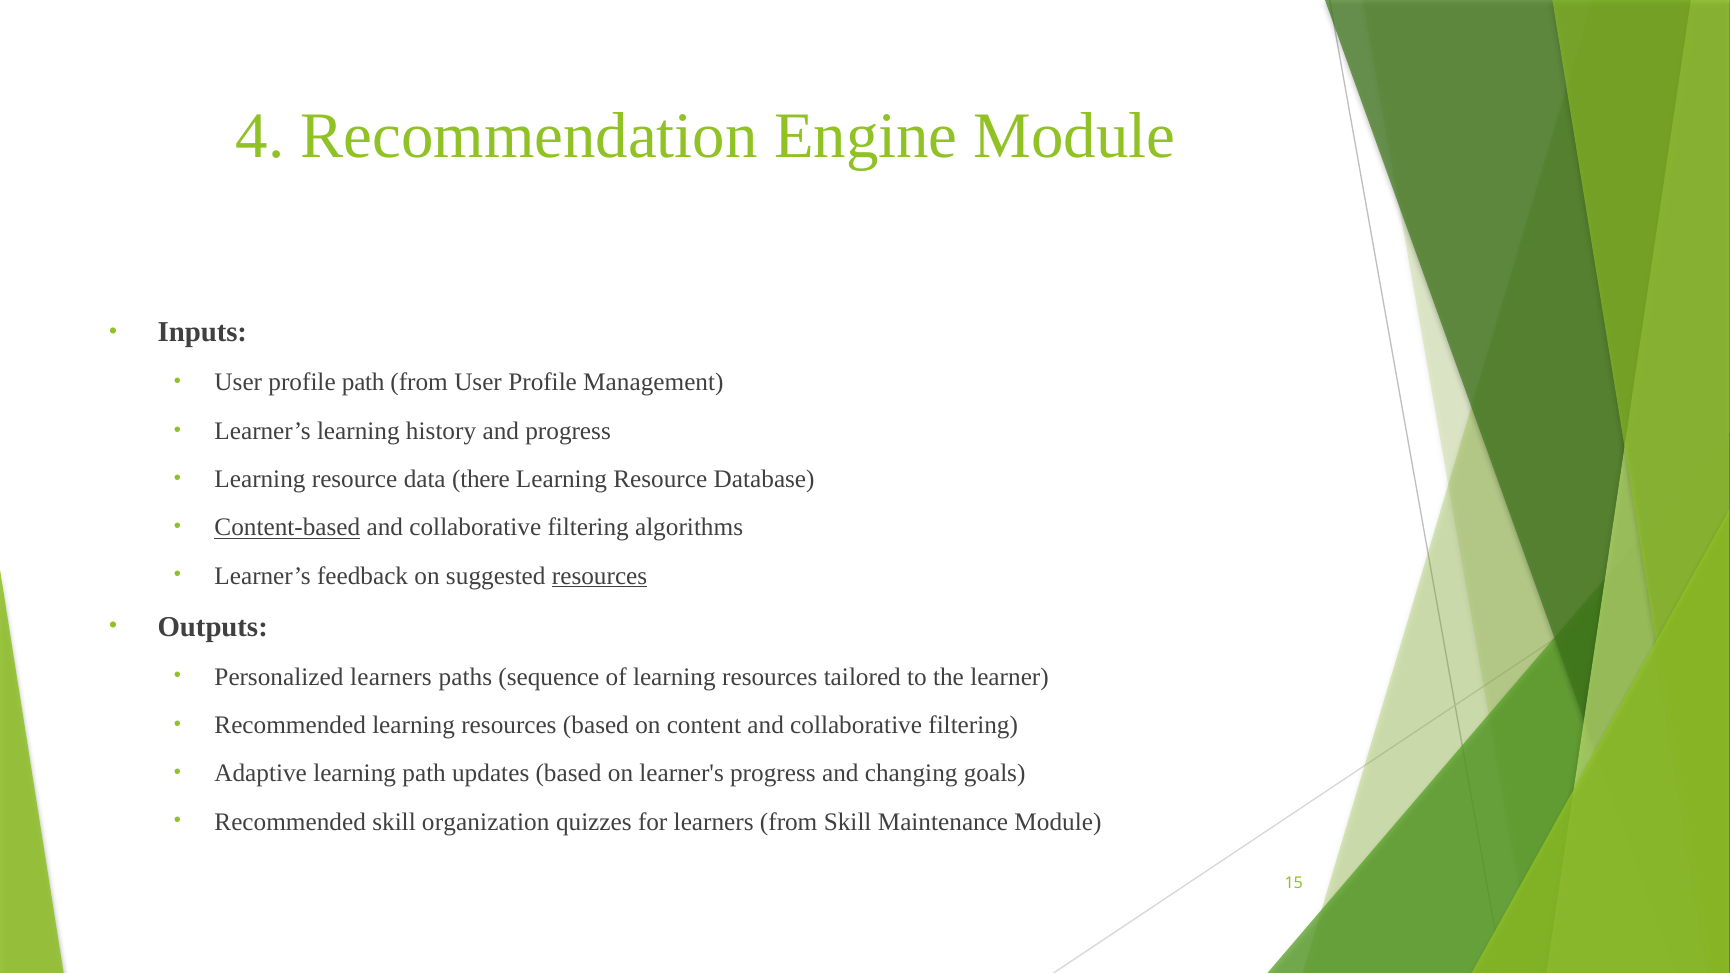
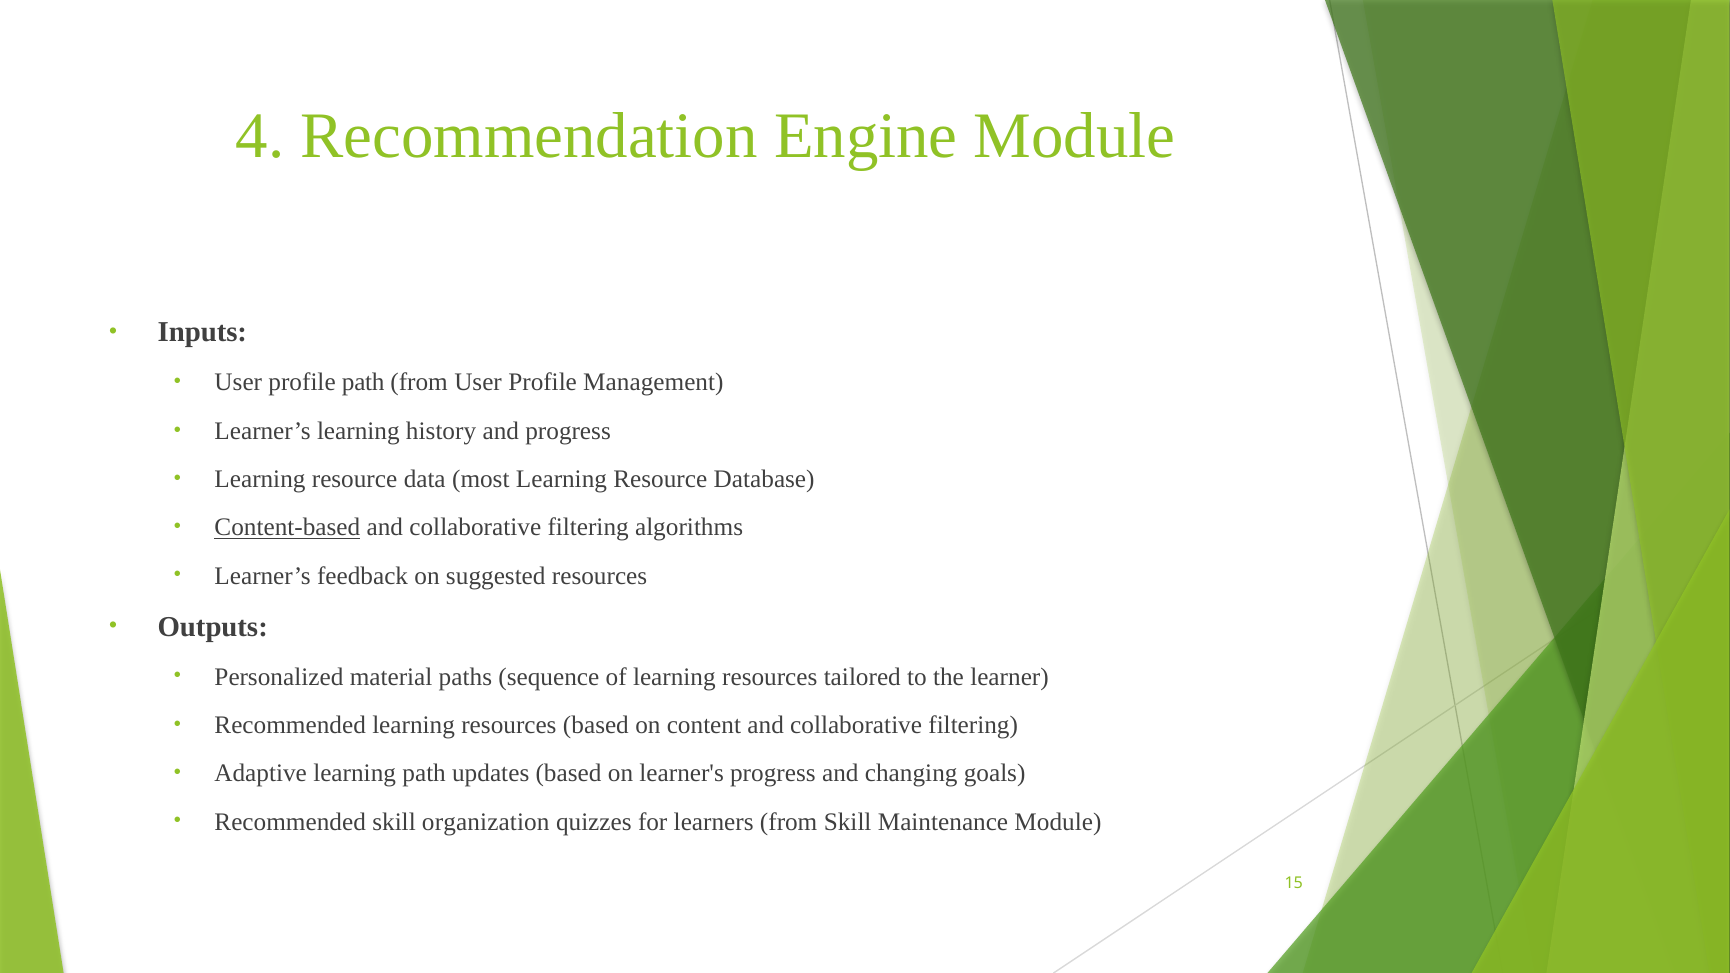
there: there -> most
resources at (600, 576) underline: present -> none
Personalized learners: learners -> material
